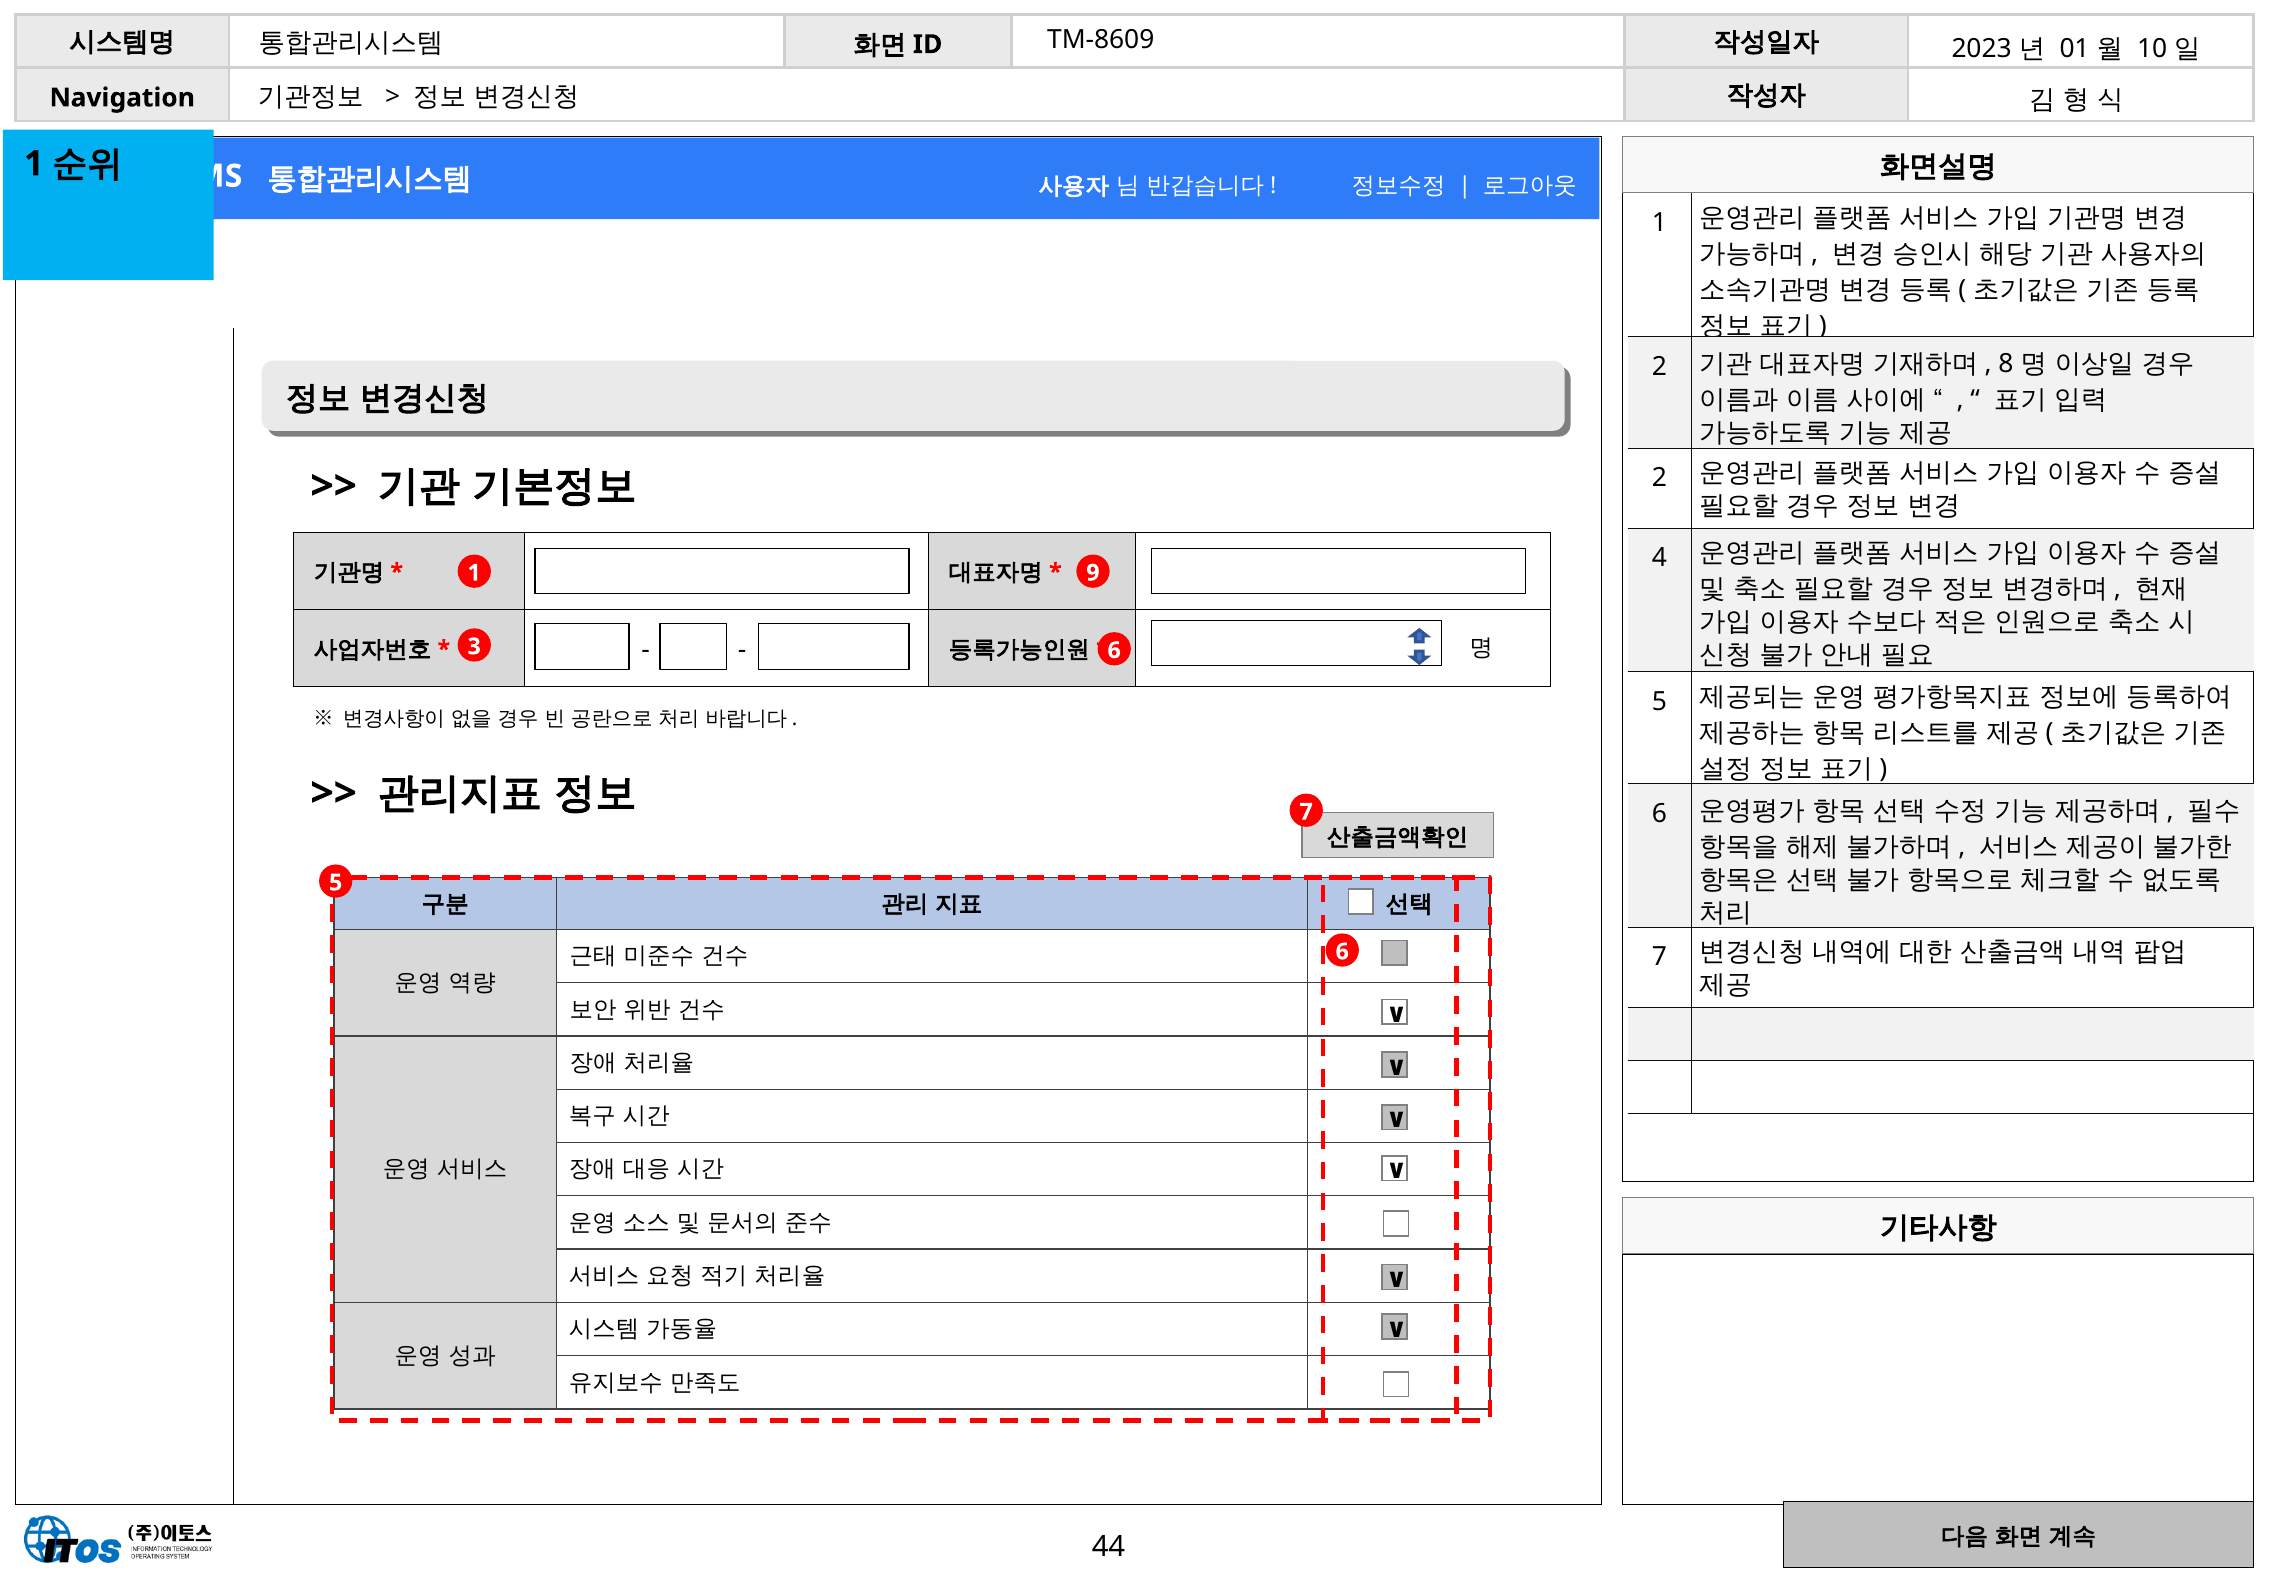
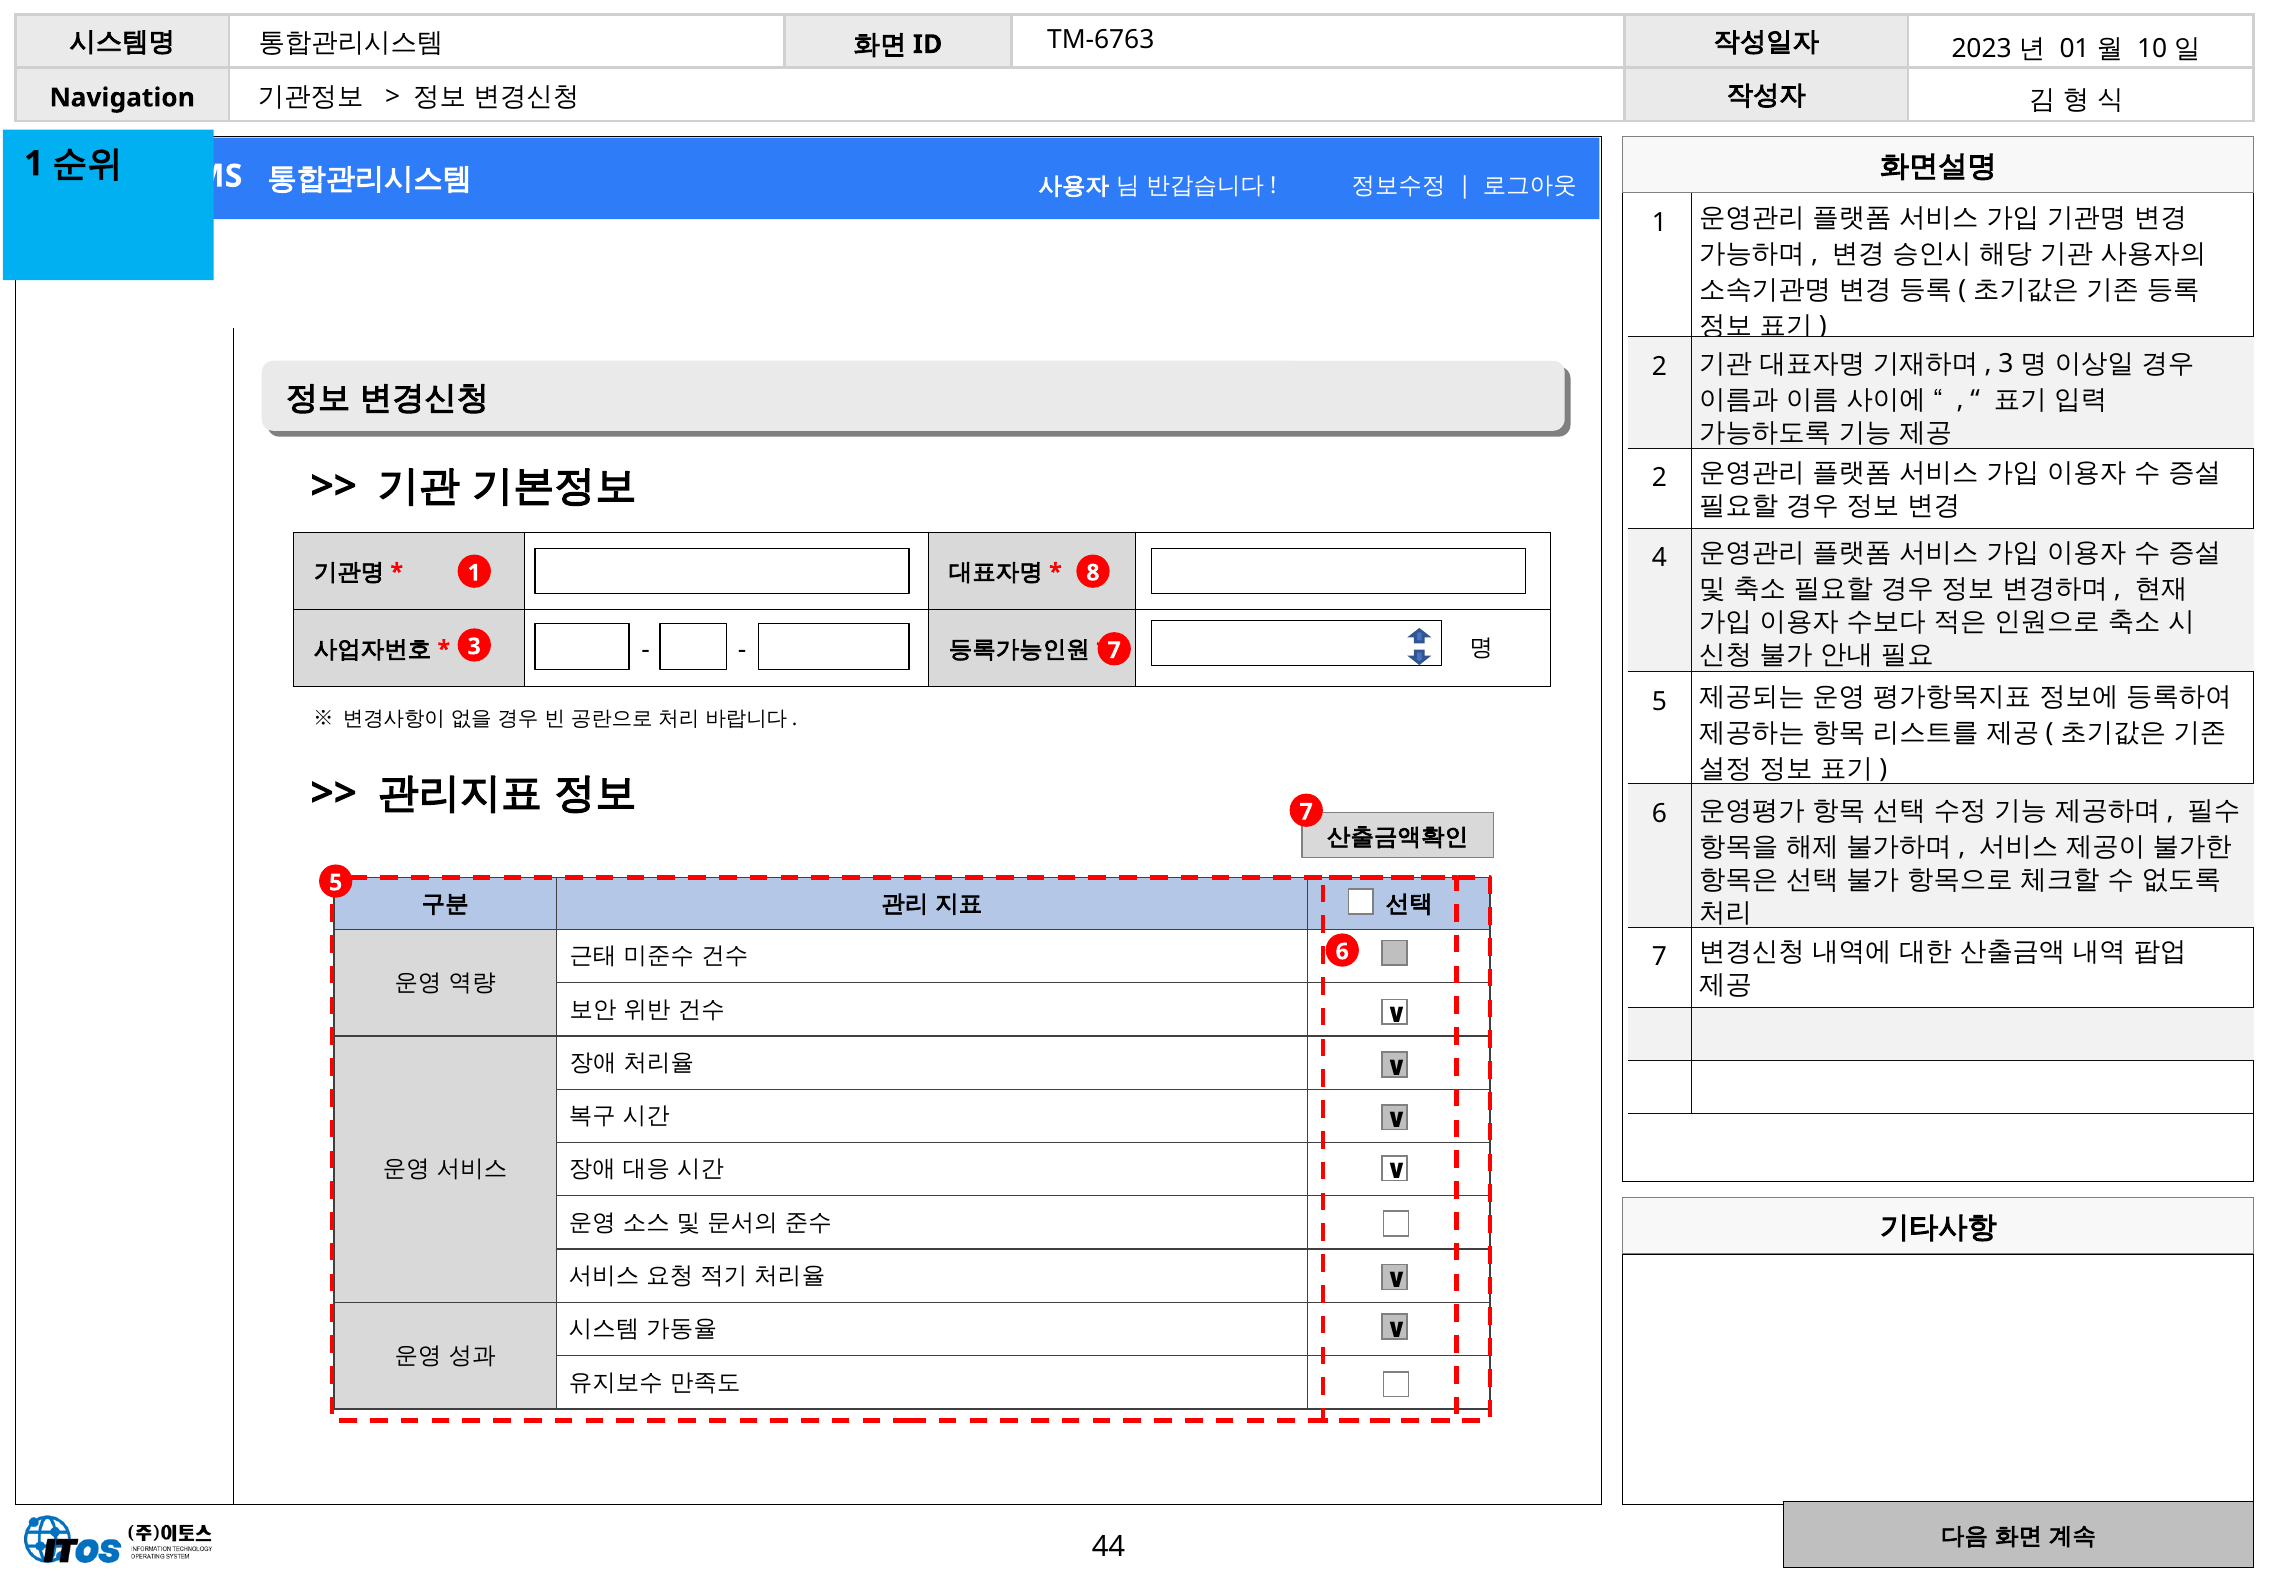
TM-8609: TM-8609 -> TM-6763
8 at (2006, 364): 8 -> 3
9: 9 -> 8
3 6: 6 -> 7
